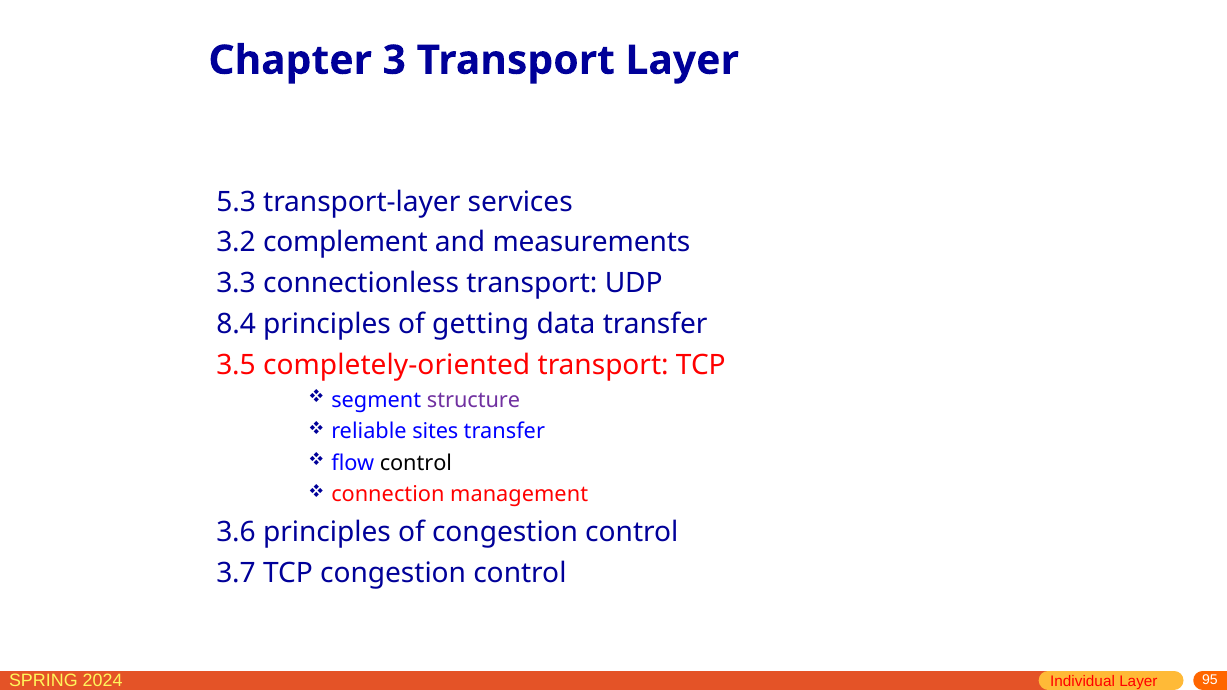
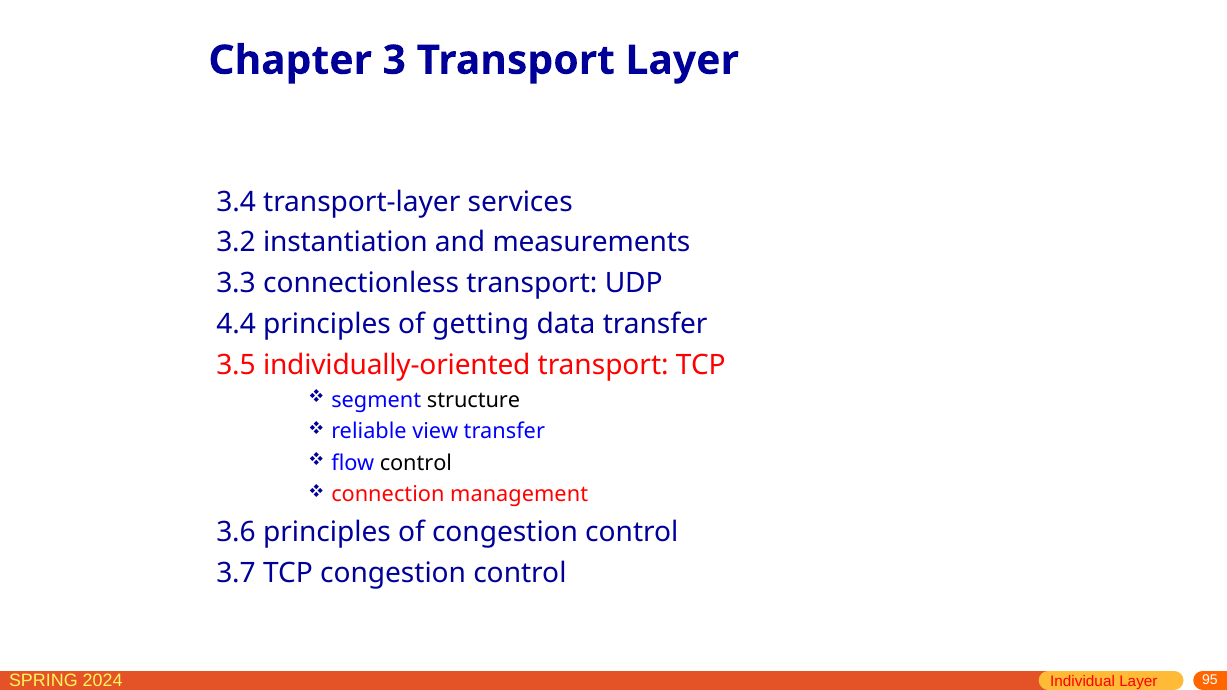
5.3: 5.3 -> 3.4
complement: complement -> instantiation
8.4: 8.4 -> 4.4
completely-oriented: completely-oriented -> individually-oriented
structure colour: purple -> black
sites: sites -> view
